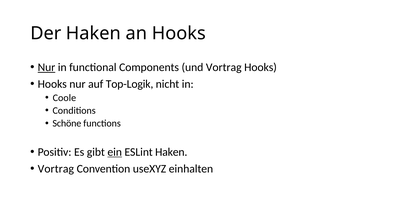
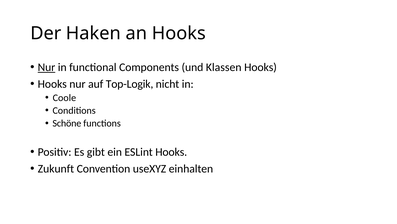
und Vortrag: Vortrag -> Klassen
ein underline: present -> none
ESLint Haken: Haken -> Hooks
Vortrag at (56, 168): Vortrag -> Zukunft
